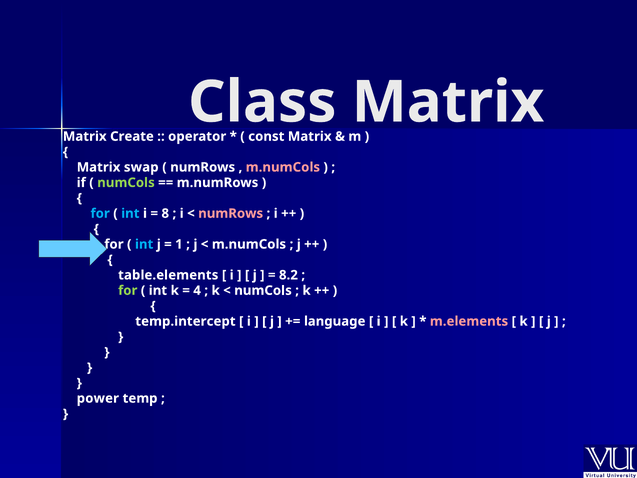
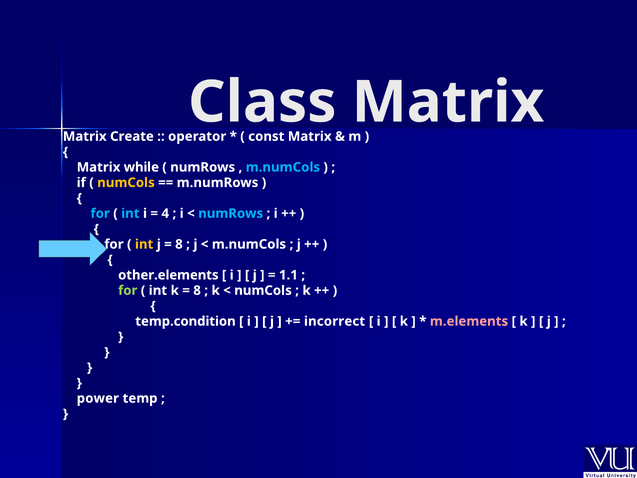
swap: swap -> while
m.numCols at (283, 167) colour: pink -> light blue
numCols at (126, 183) colour: light green -> yellow
8: 8 -> 4
numRows at (231, 213) colour: pink -> light blue
int at (144, 244) colour: light blue -> yellow
1 at (179, 244): 1 -> 8
table.elements: table.elements -> other.elements
8.2: 8.2 -> 1.1
4 at (197, 290): 4 -> 8
temp.intercept: temp.intercept -> temp.condition
language: language -> incorrect
